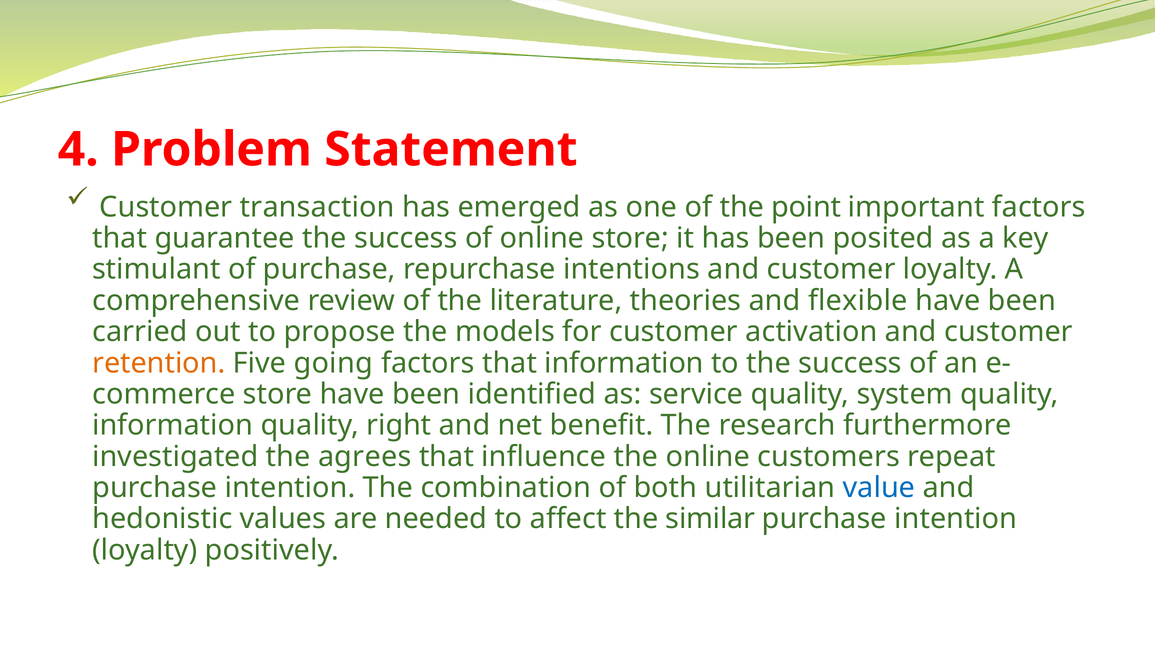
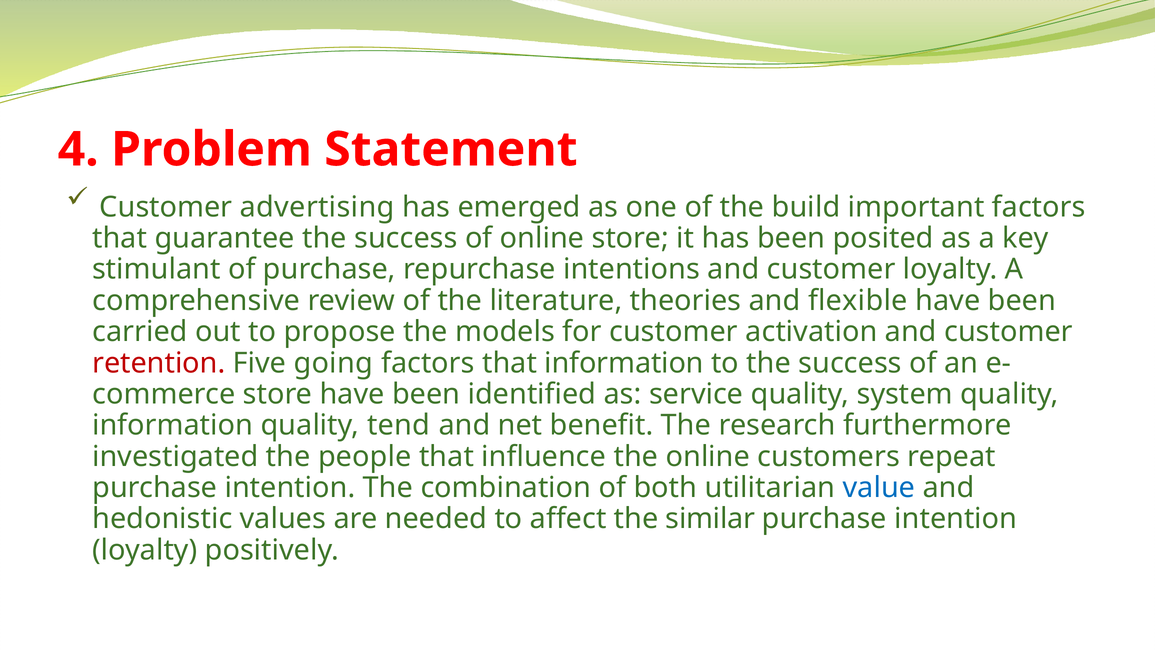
transaction: transaction -> advertising
point: point -> build
retention colour: orange -> red
right: right -> tend
agrees: agrees -> people
